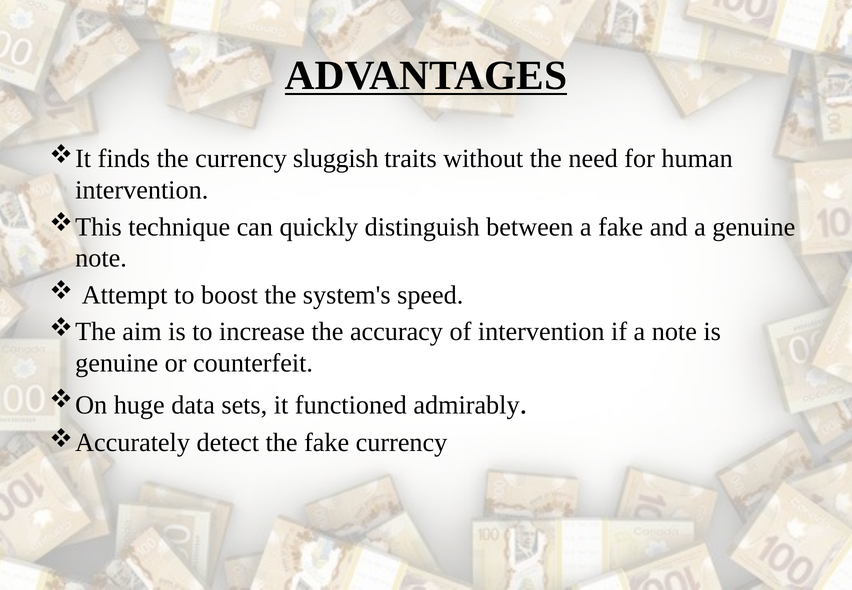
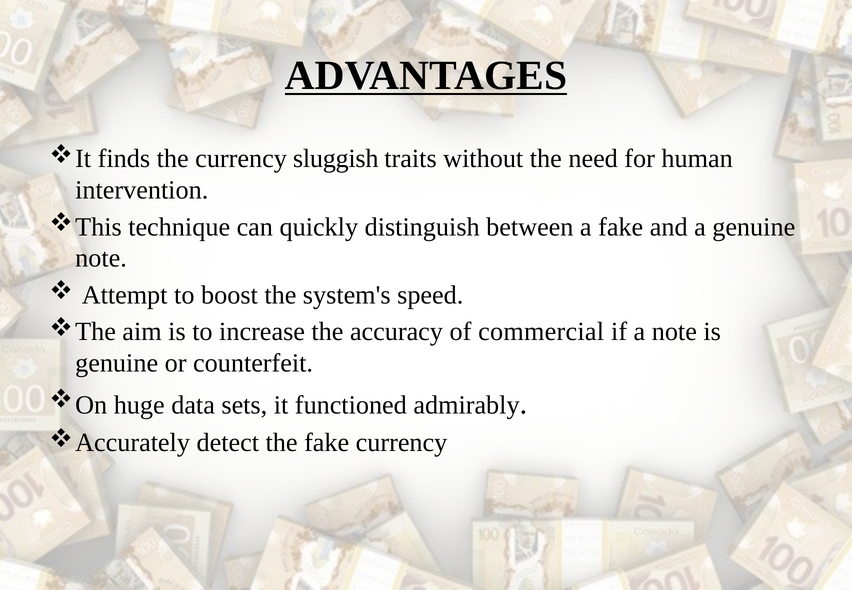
of intervention: intervention -> commercial
